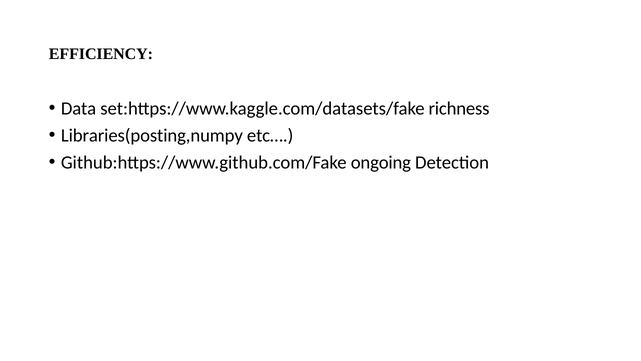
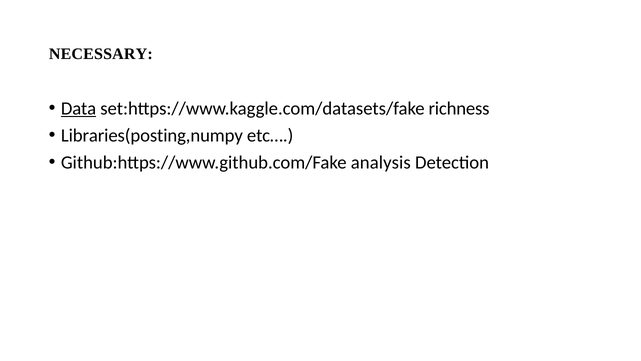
EFFICIENCY: EFFICIENCY -> NECESSARY
Data underline: none -> present
ongoing: ongoing -> analysis
